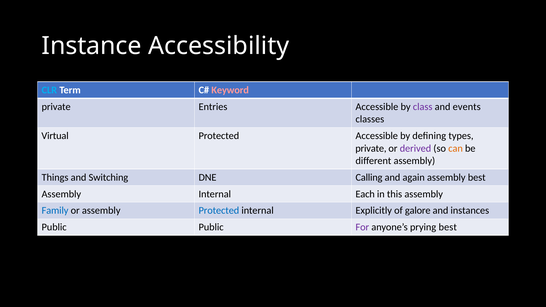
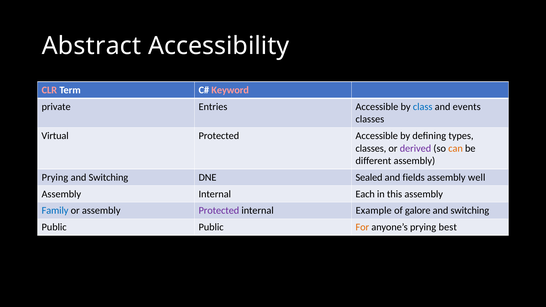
Instance: Instance -> Abstract
CLR colour: light blue -> pink
class colour: purple -> blue
private at (371, 148): private -> classes
Things at (55, 177): Things -> Prying
Calling: Calling -> Sealed
again: again -> fields
assembly best: best -> well
Protected at (219, 211) colour: blue -> purple
Explicitly: Explicitly -> Example
instances at (470, 211): instances -> switching
For colour: purple -> orange
